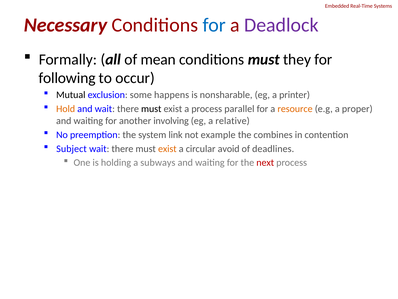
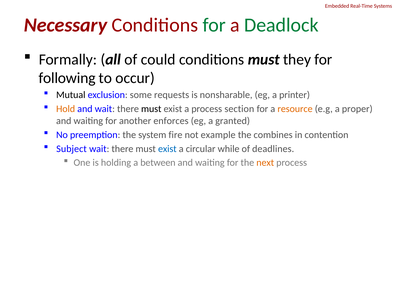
for at (214, 25) colour: blue -> green
Deadlock colour: purple -> green
mean: mean -> could
happens: happens -> requests
parallel: parallel -> section
involving: involving -> enforces
relative: relative -> granted
link: link -> fire
exist at (167, 149) colour: orange -> blue
avoid: avoid -> while
subways: subways -> between
next colour: red -> orange
